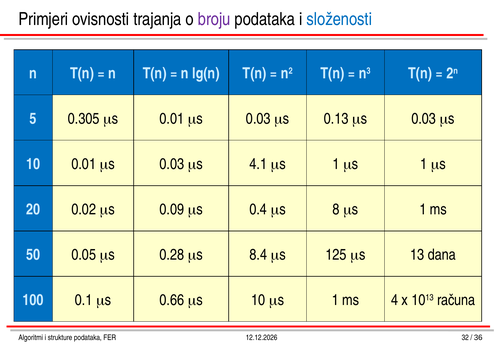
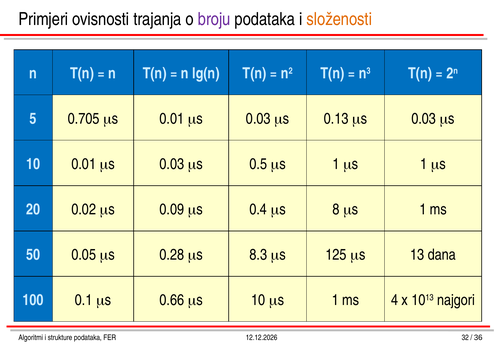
složenosti colour: blue -> orange
0.305: 0.305 -> 0.705
4.1: 4.1 -> 0.5
8.4: 8.4 -> 8.3
računa: računa -> najgori
